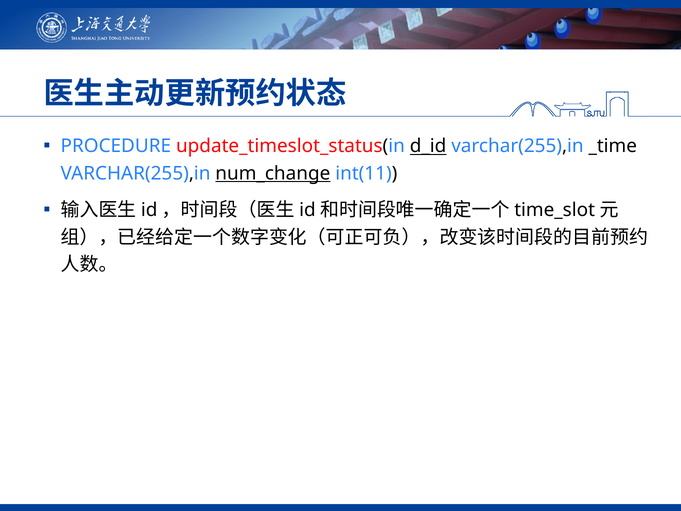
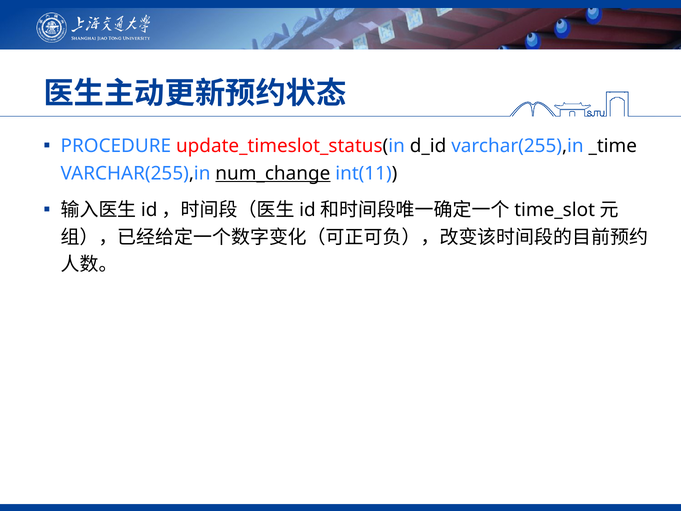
d_id underline: present -> none
